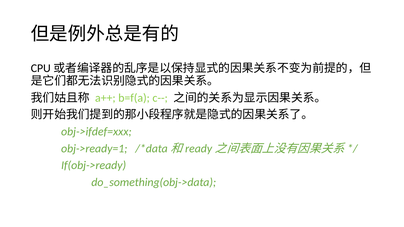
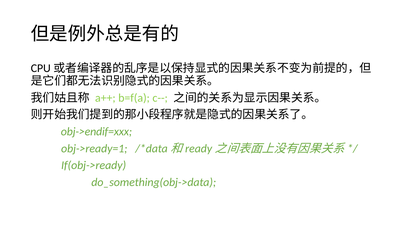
obj->ifdef=xxx: obj->ifdef=xxx -> obj->endif=xxx
